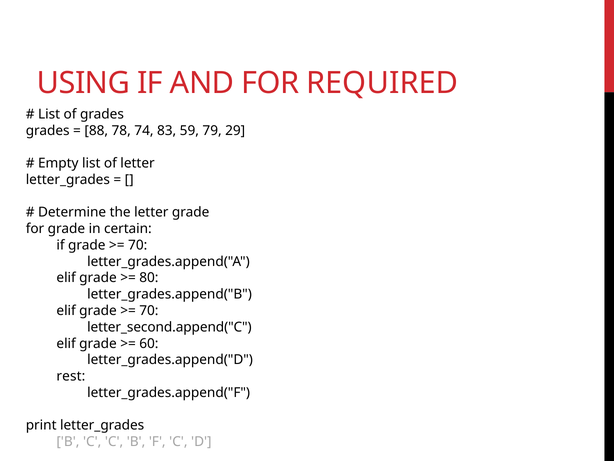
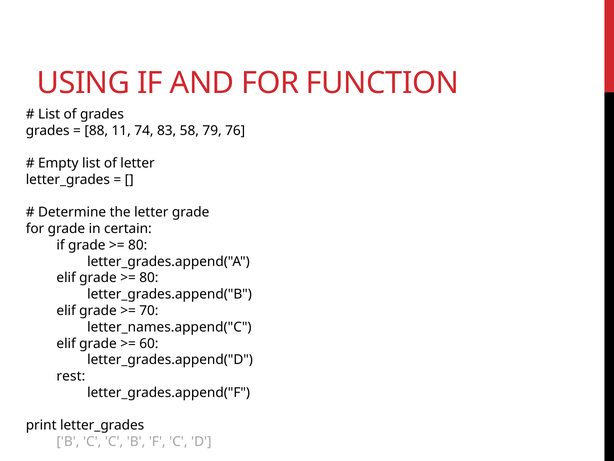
REQUIRED: REQUIRED -> FUNCTION
78: 78 -> 11
59: 59 -> 58
29: 29 -> 76
70 at (138, 245): 70 -> 80
letter_second.append("C: letter_second.append("C -> letter_names.append("C
